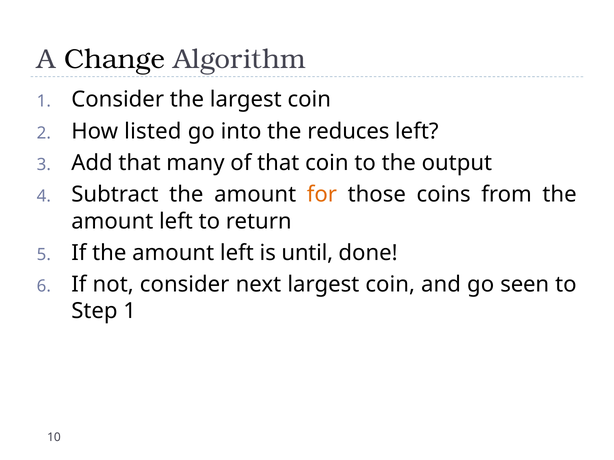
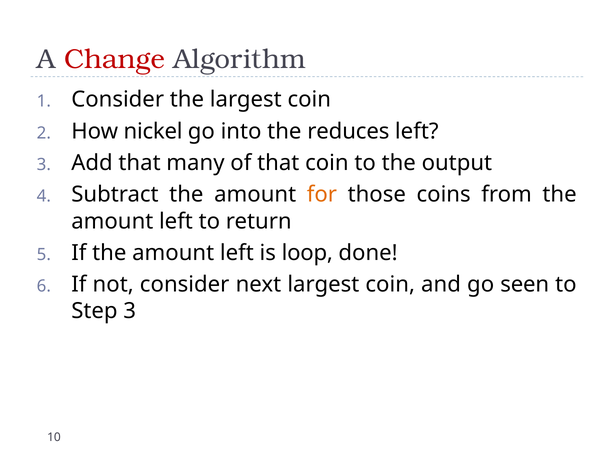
Change colour: black -> red
listed: listed -> nickel
until: until -> loop
Step 1: 1 -> 3
